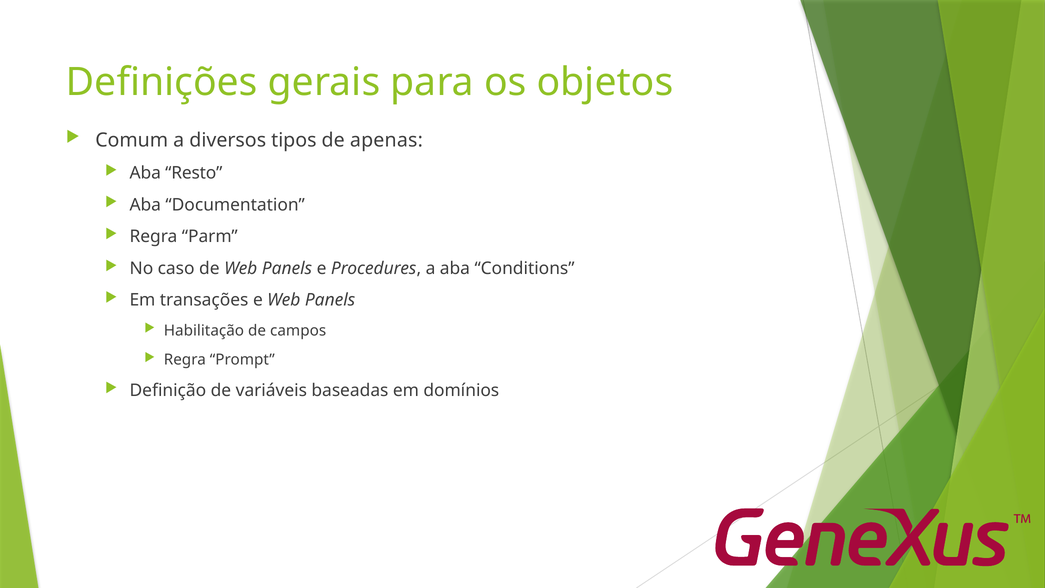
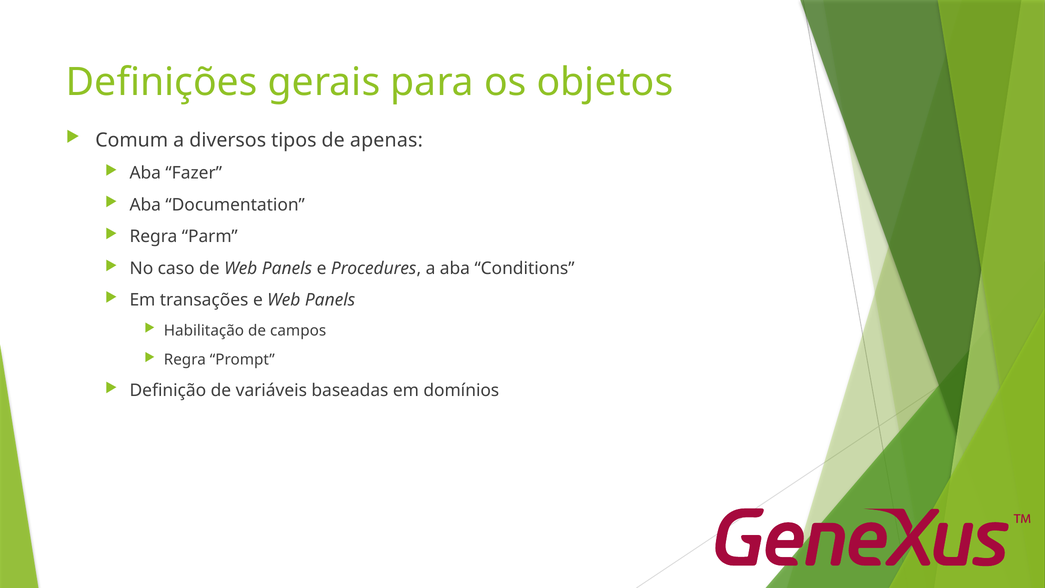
Resto: Resto -> Fazer
